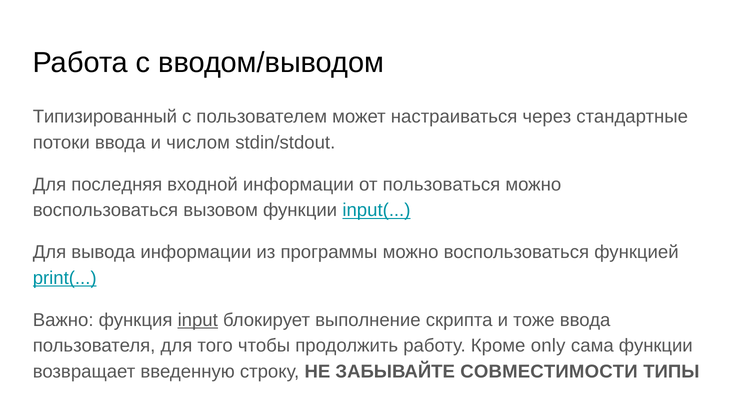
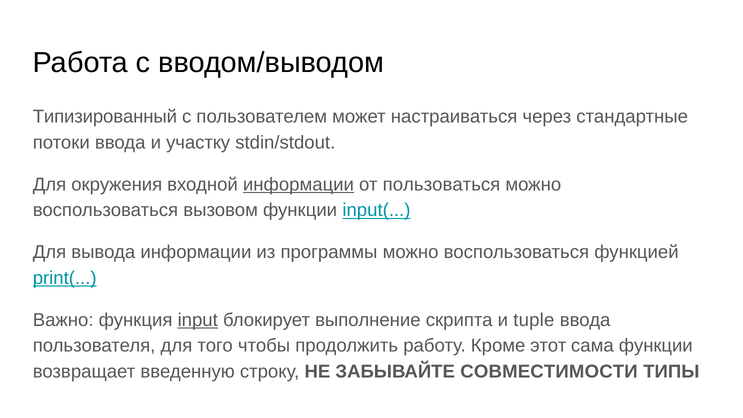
числом: числом -> участку
последняя: последняя -> окружения
информации at (298, 185) underline: none -> present
тоже: тоже -> tuple
only: only -> этот
